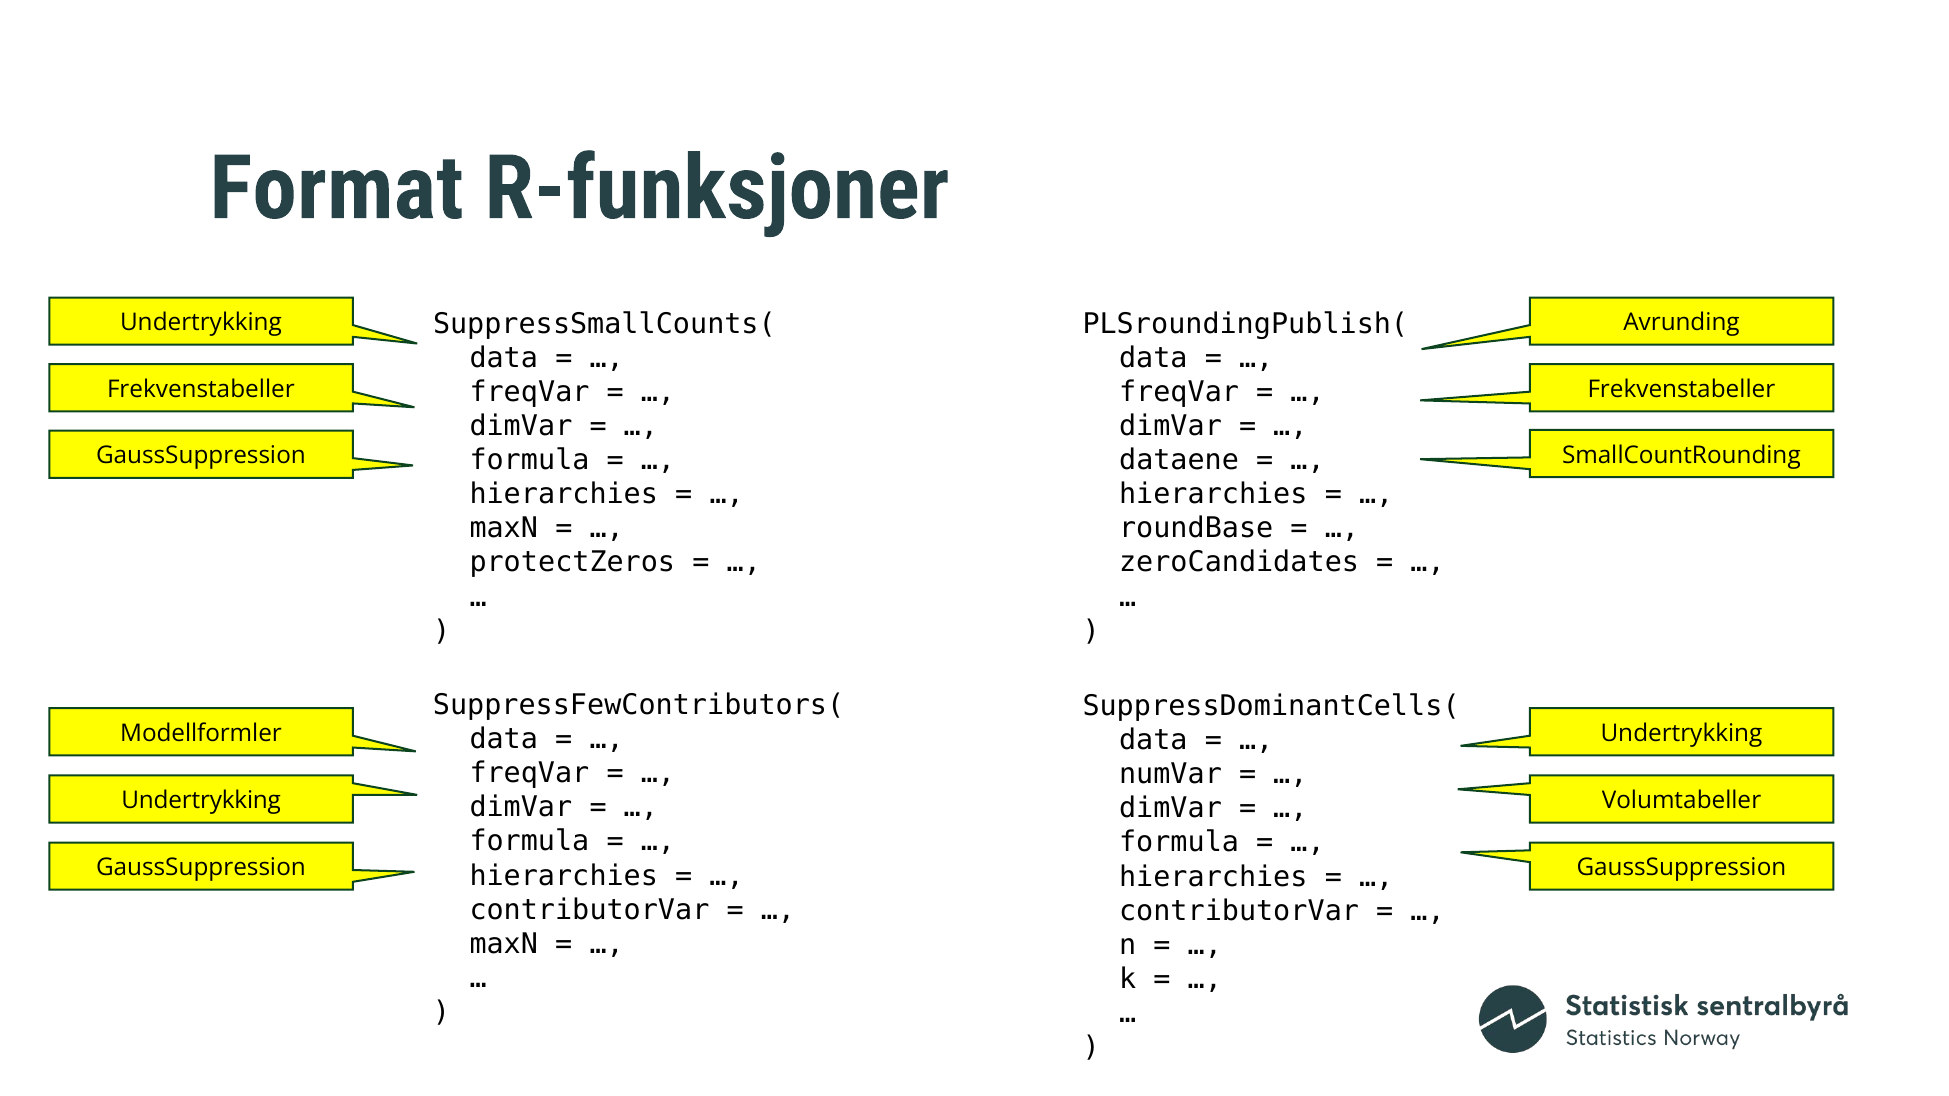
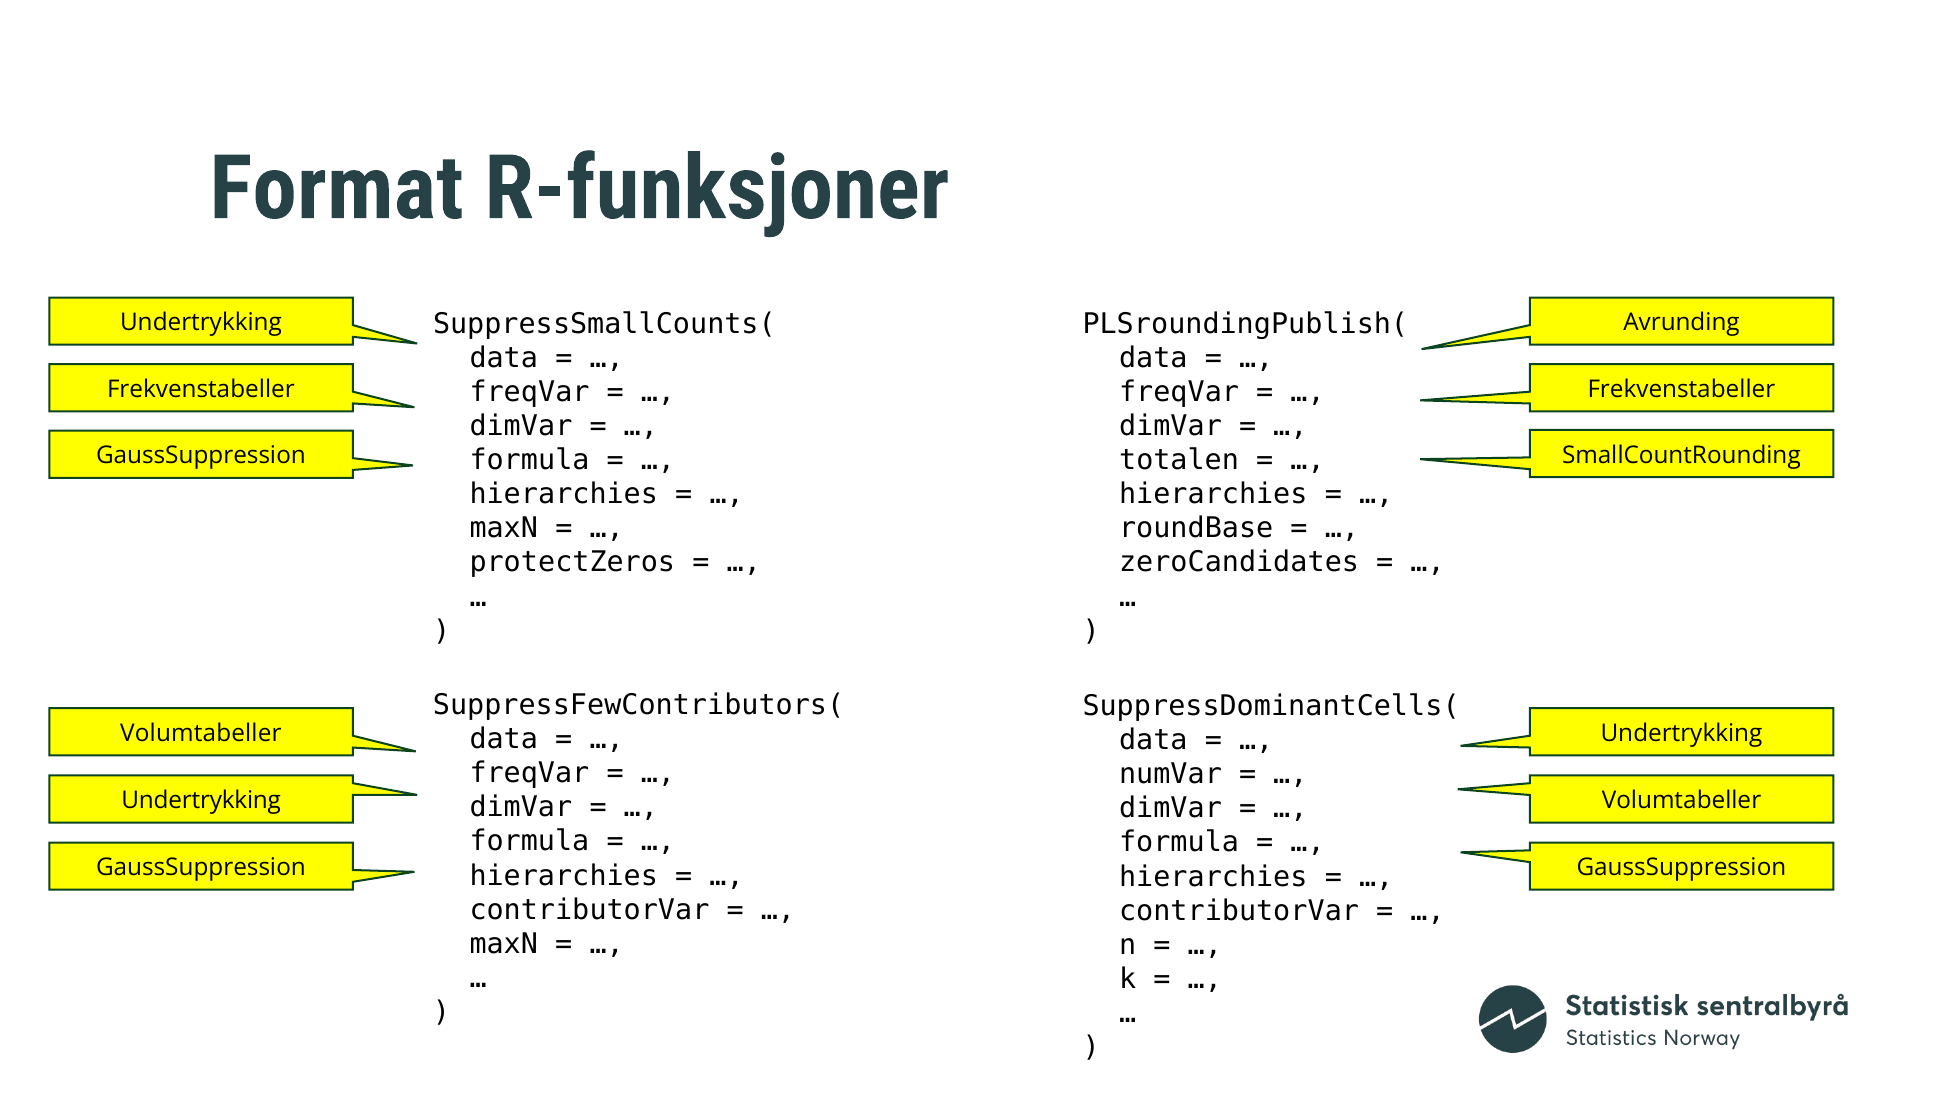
dataene: dataene -> totalen
Modellformler at (201, 734): Modellformler -> Volumtabeller
